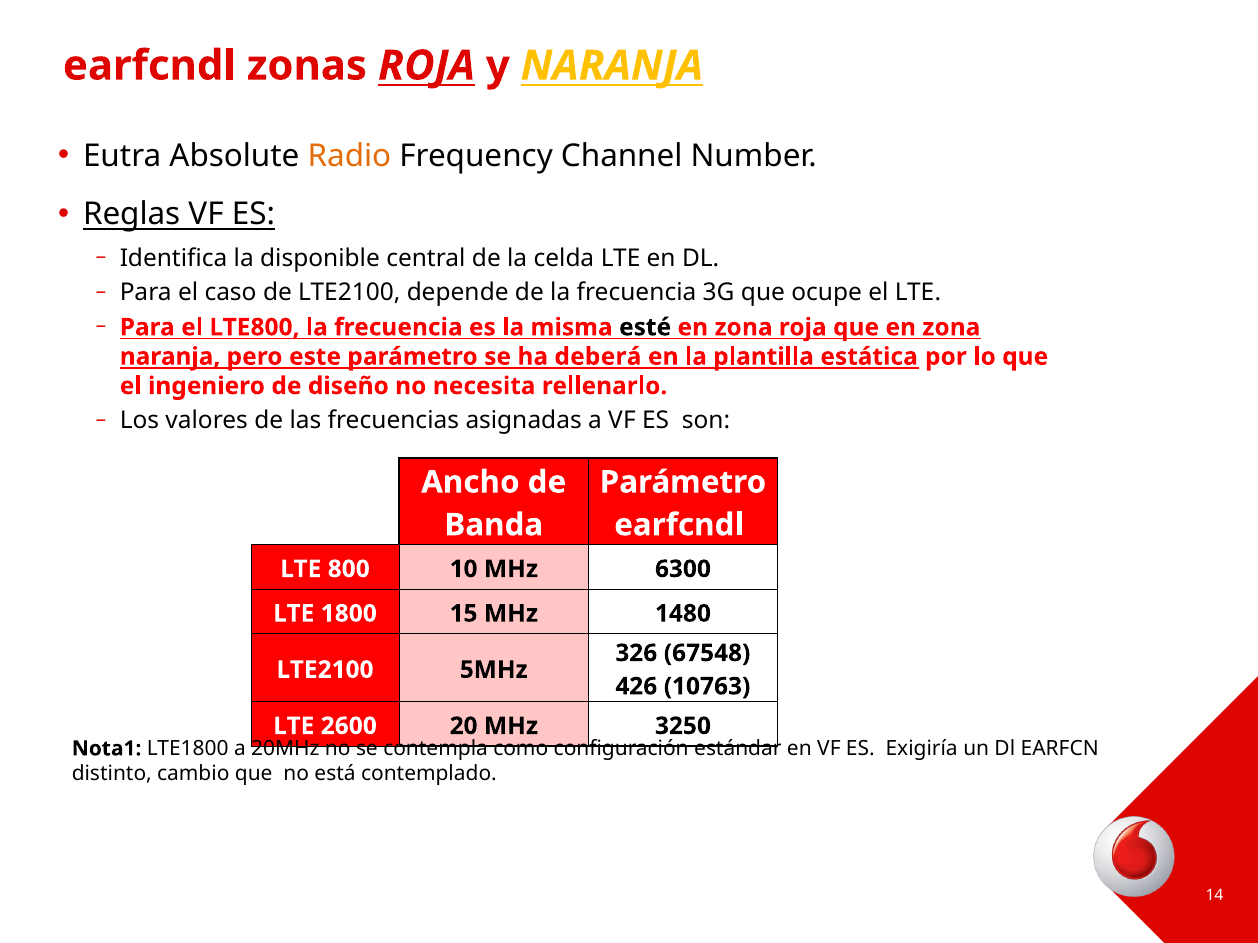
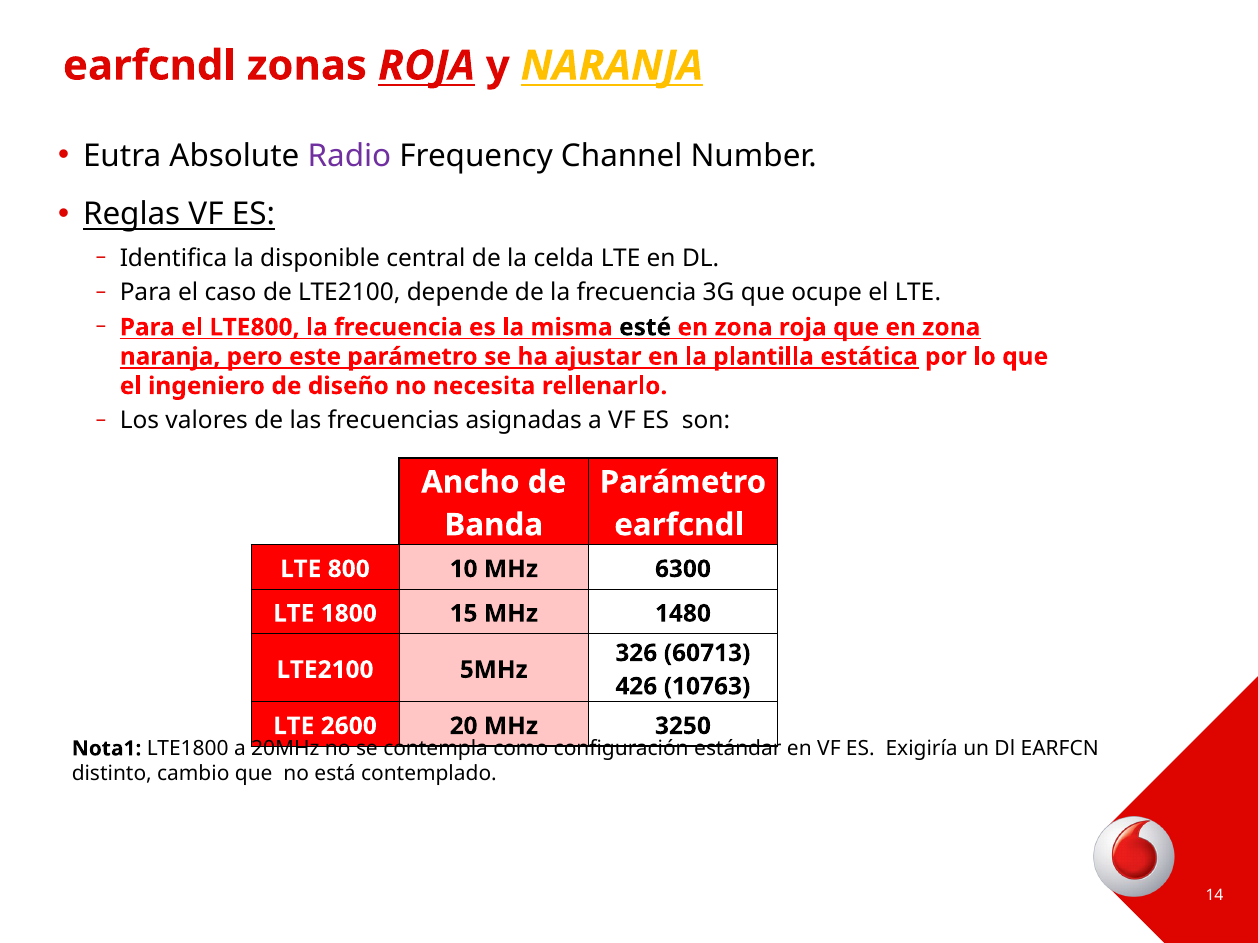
Radio colour: orange -> purple
deberá: deberá -> ajustar
67548: 67548 -> 60713
